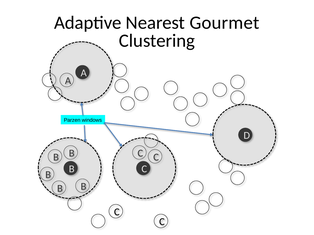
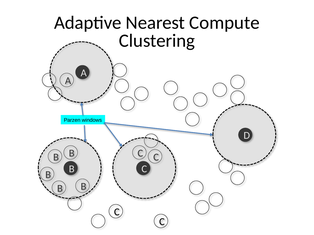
Gourmet: Gourmet -> Compute
